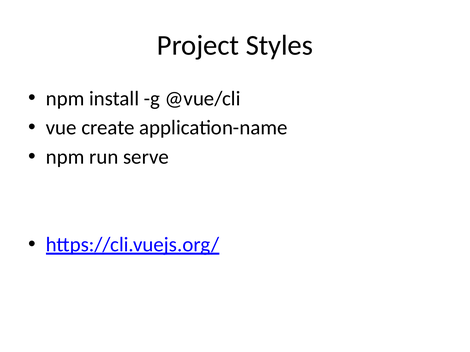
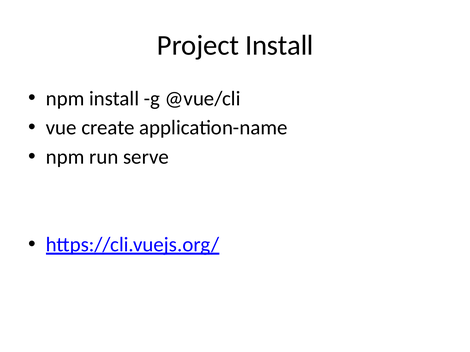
Project Styles: Styles -> Install
